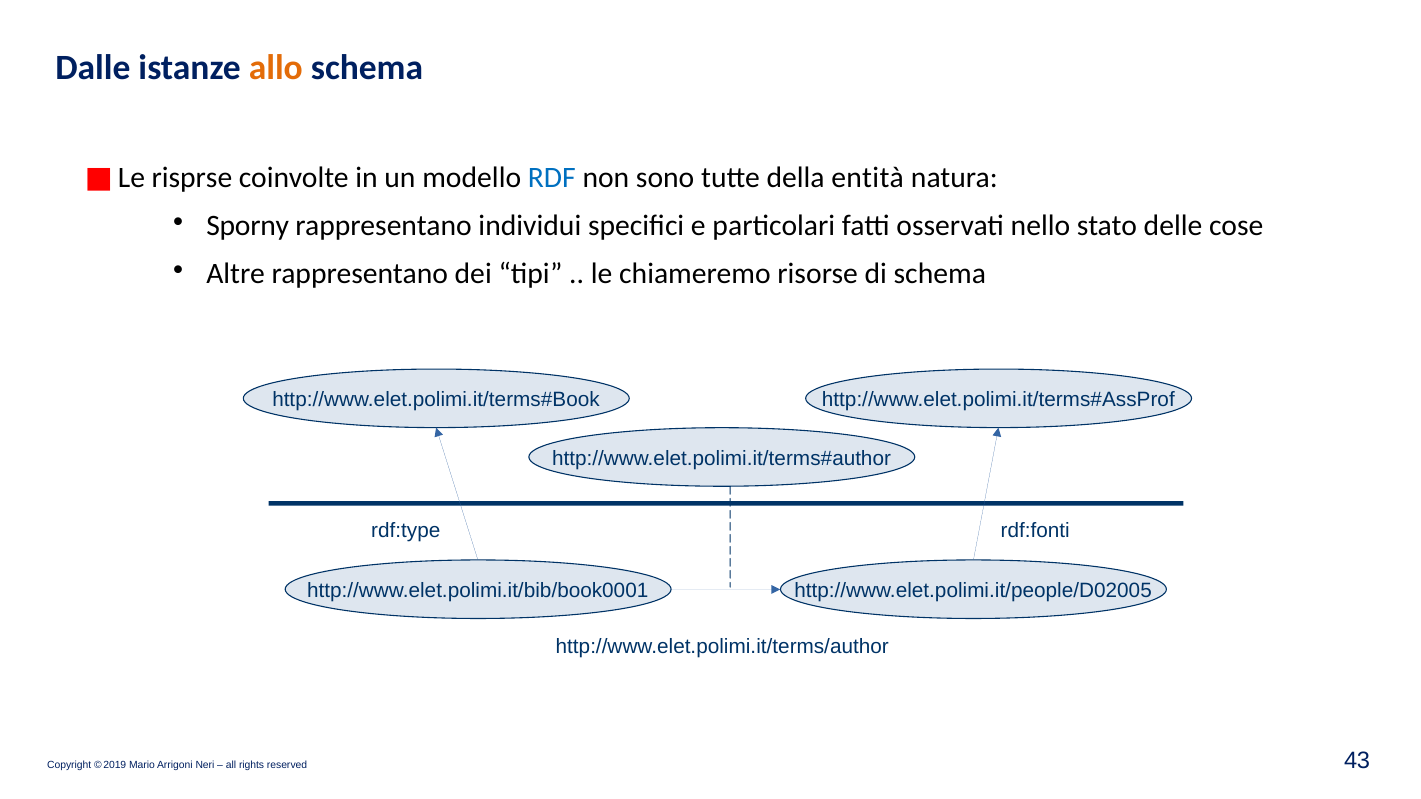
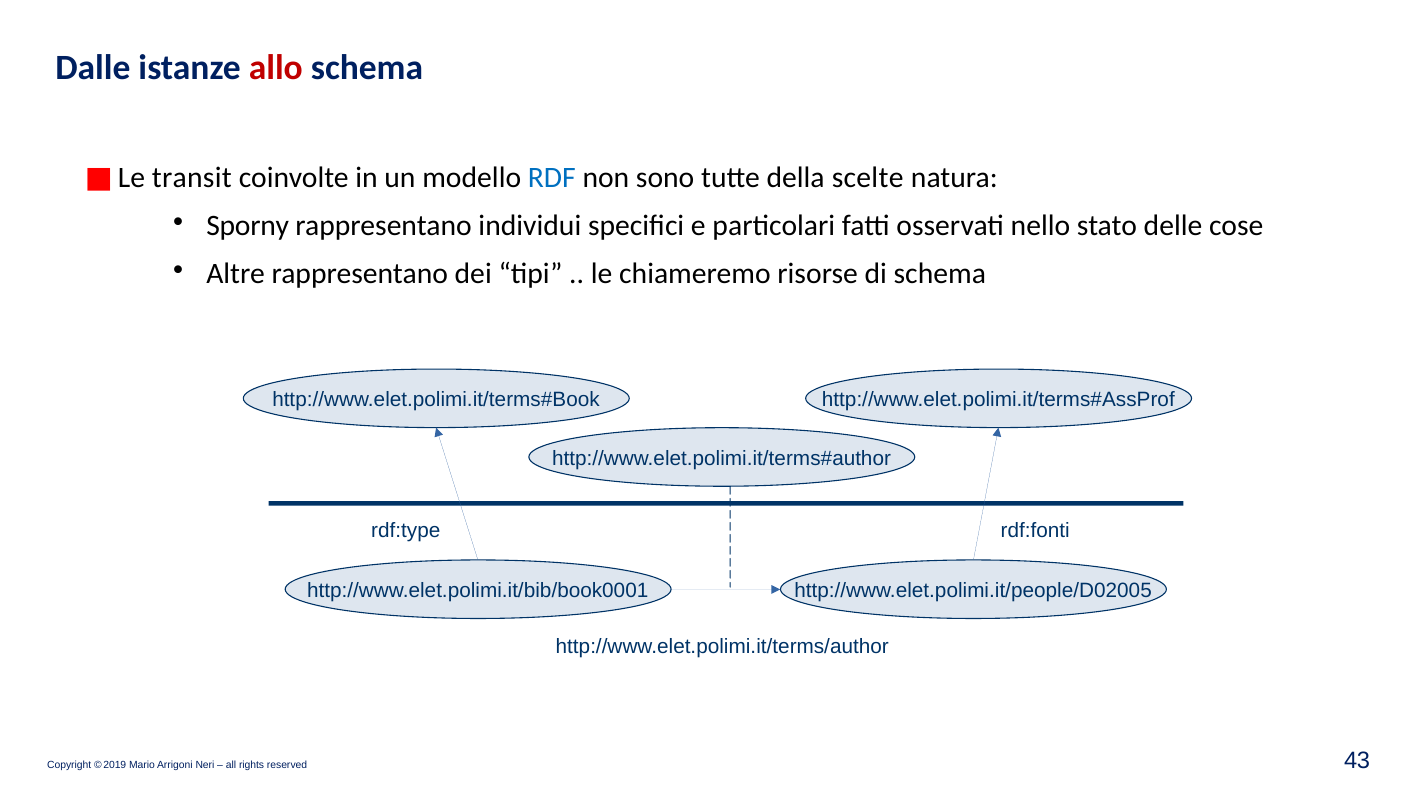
allo colour: orange -> red
risprse: risprse -> transit
entità: entità -> scelte
